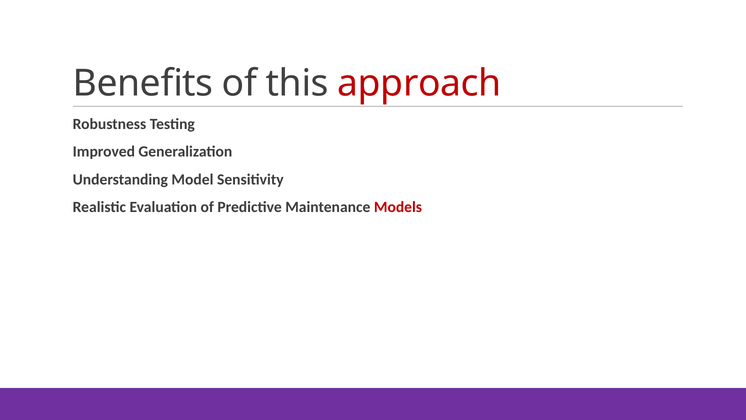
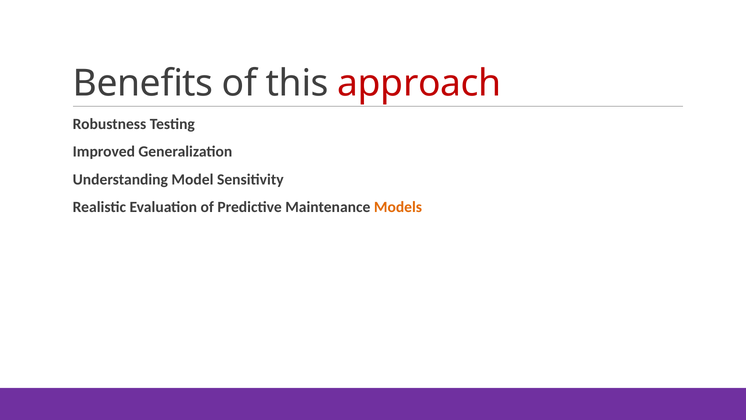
Models colour: red -> orange
